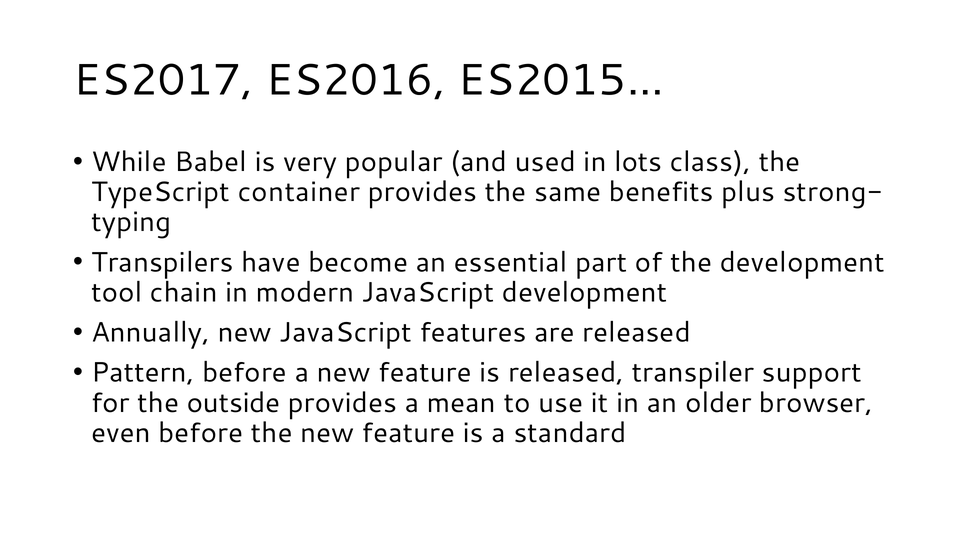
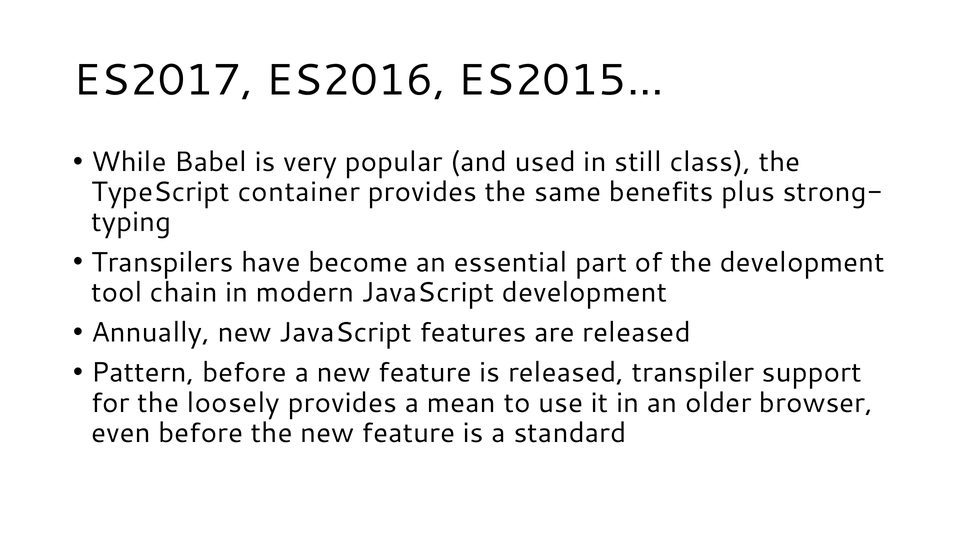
lots: lots -> still
outside: outside -> loosely
